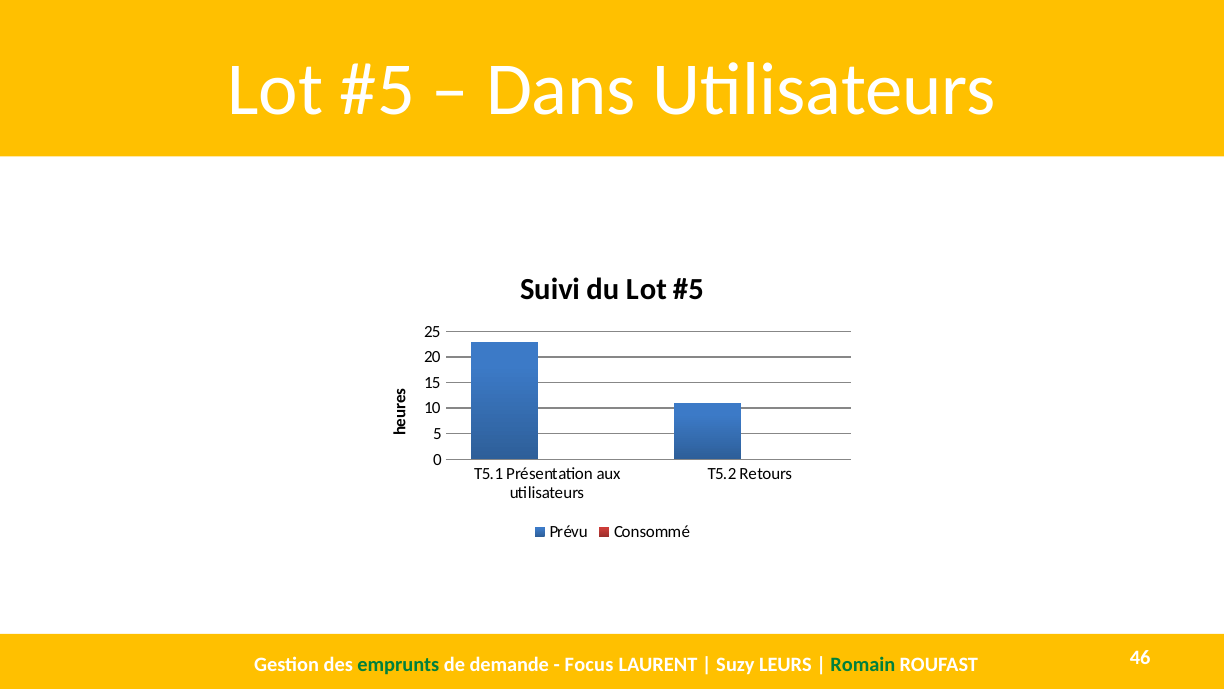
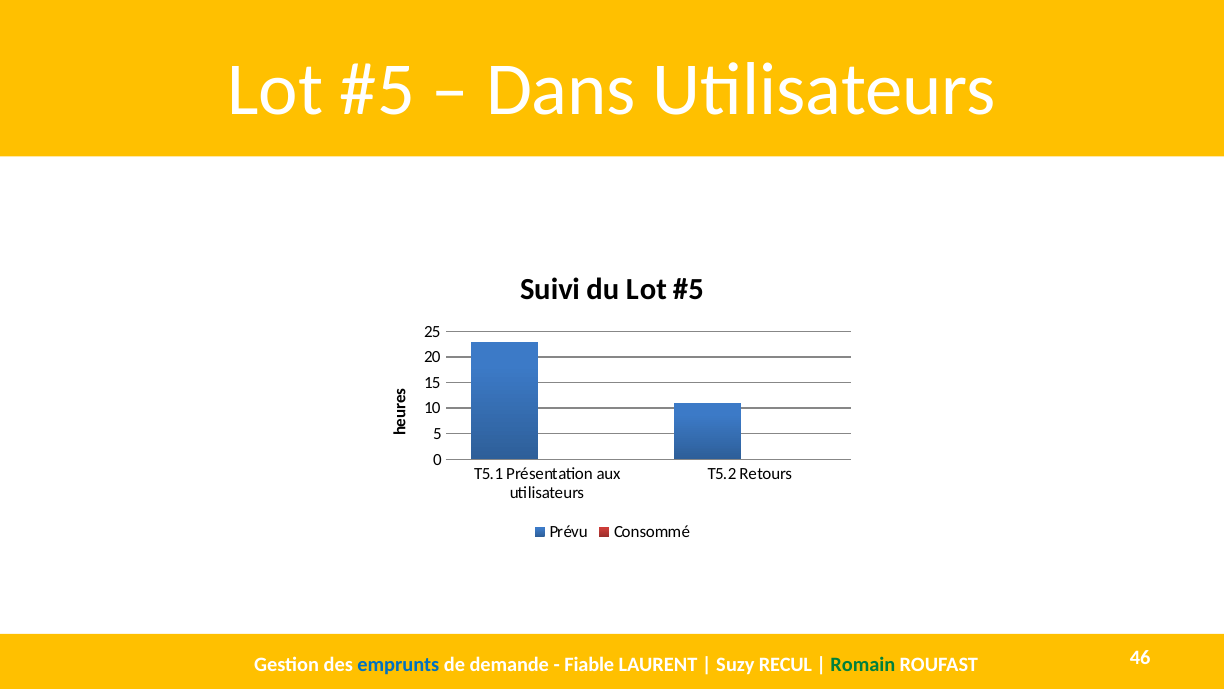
emprunts colour: green -> blue
Focus: Focus -> Fiable
LEURS: LEURS -> RECUL
